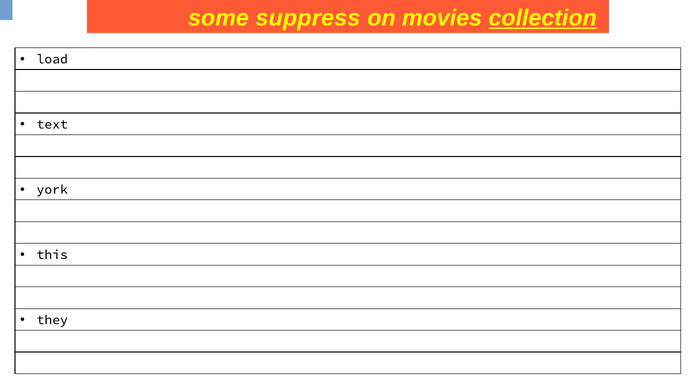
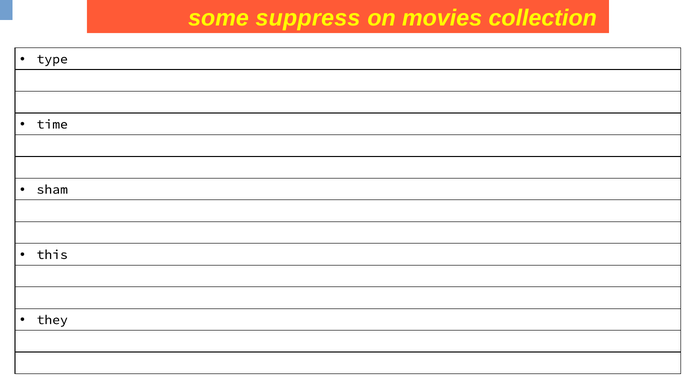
collection underline: present -> none
load: load -> type
text: text -> time
york: york -> sham
